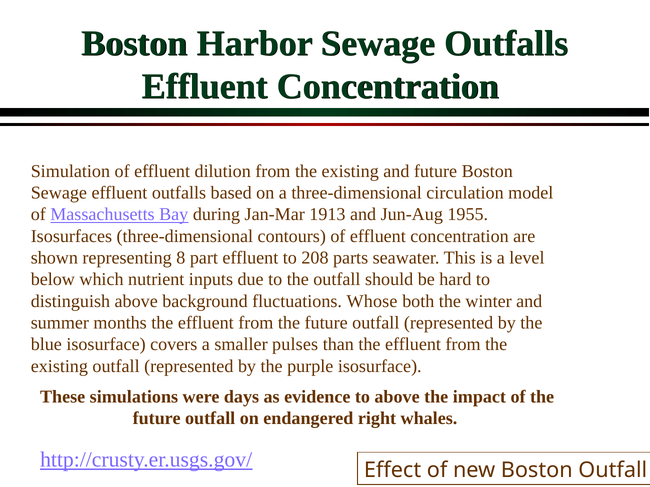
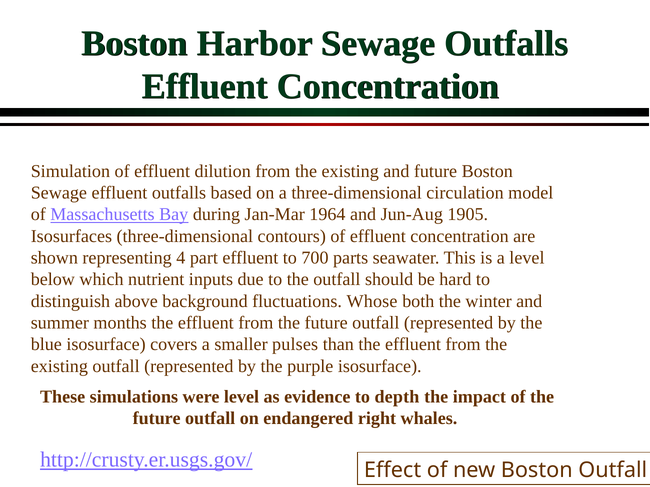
1913: 1913 -> 1964
1955: 1955 -> 1905
8: 8 -> 4
208: 208 -> 700
were days: days -> level
to above: above -> depth
